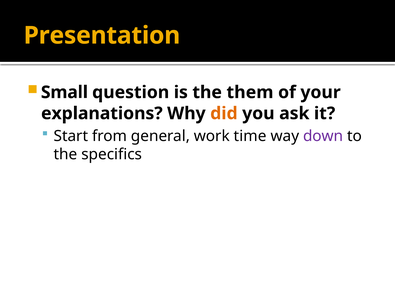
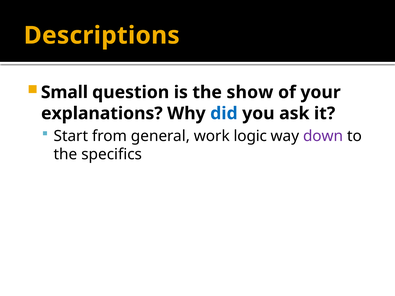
Presentation: Presentation -> Descriptions
them: them -> show
did colour: orange -> blue
time: time -> logic
